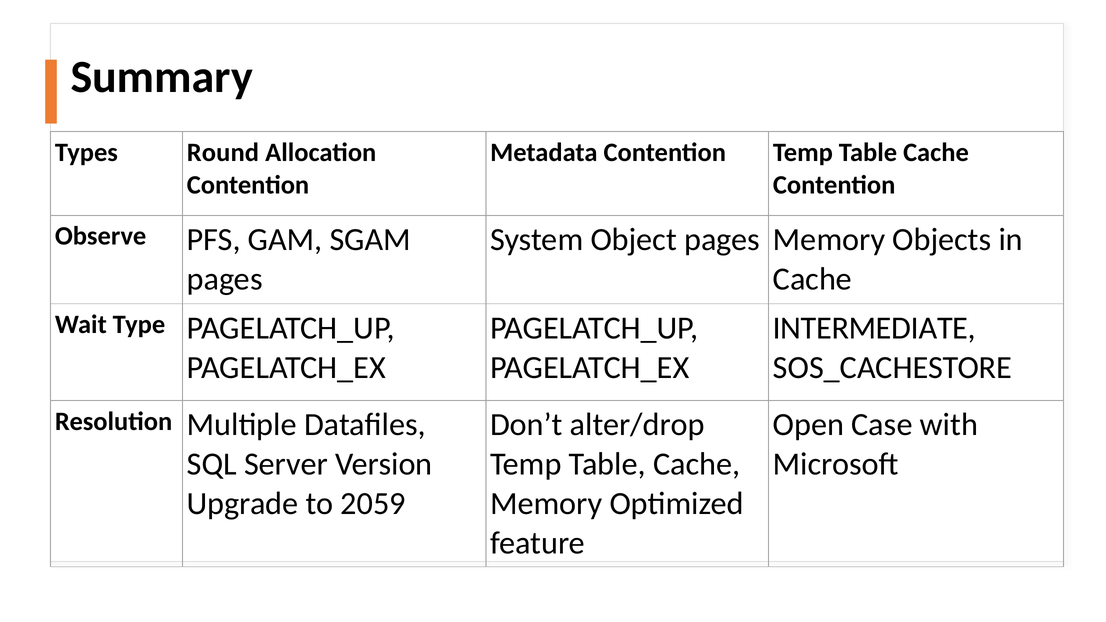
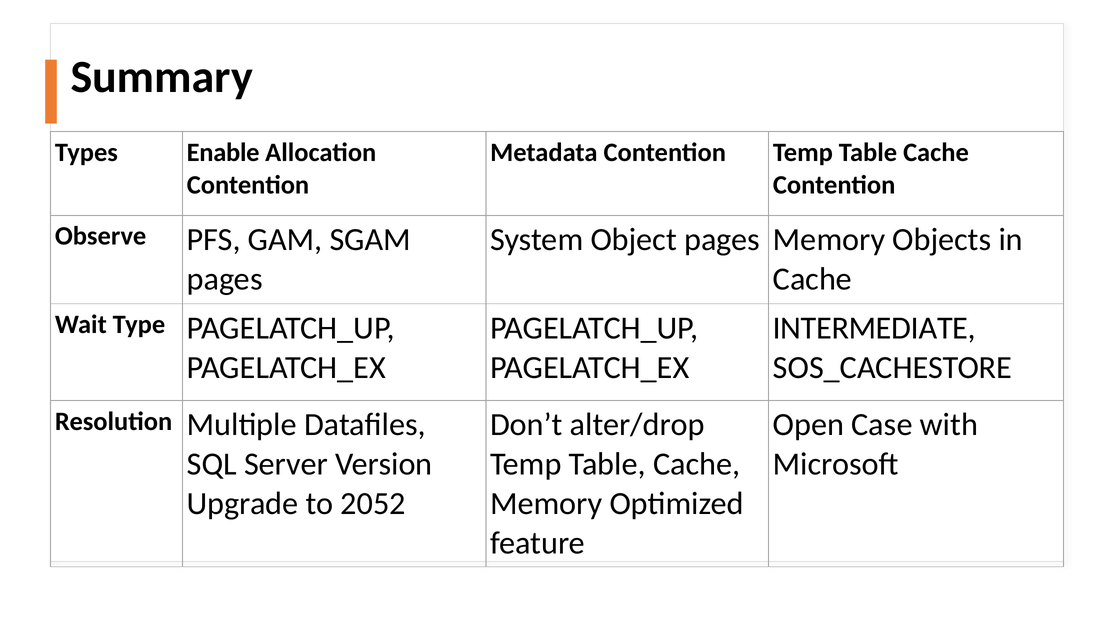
Round: Round -> Enable
2059: 2059 -> 2052
